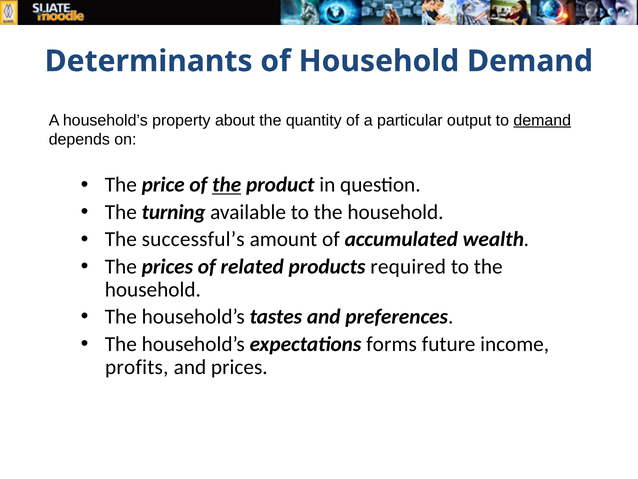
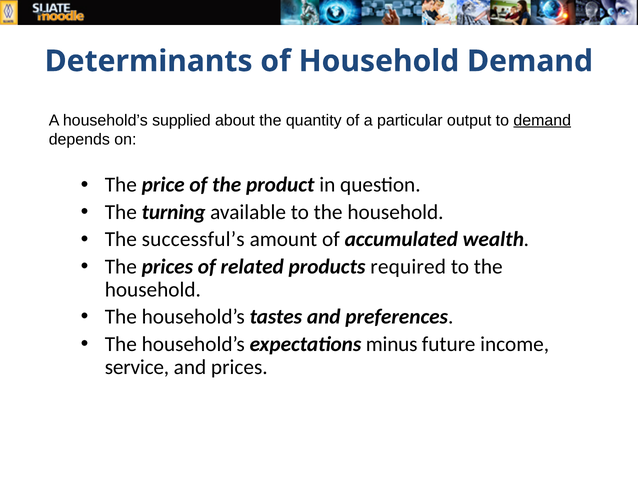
property: property -> supplied
the at (227, 185) underline: present -> none
forms: forms -> minus
profits: profits -> service
